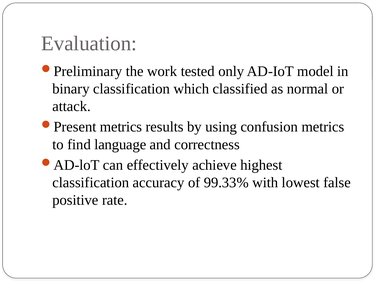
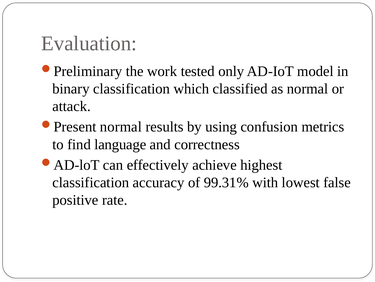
metrics at (121, 127): metrics -> normal
99.33%: 99.33% -> 99.31%
